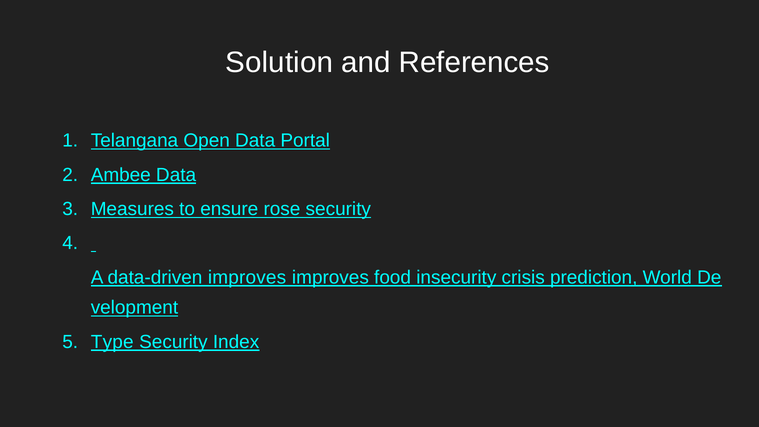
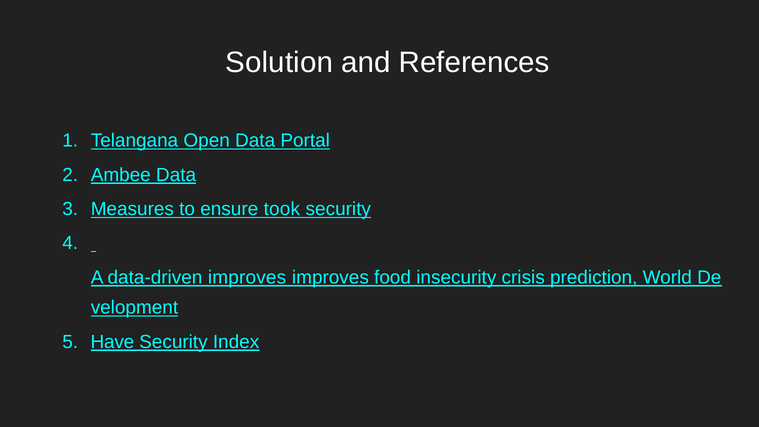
rose: rose -> took
Type: Type -> Have
